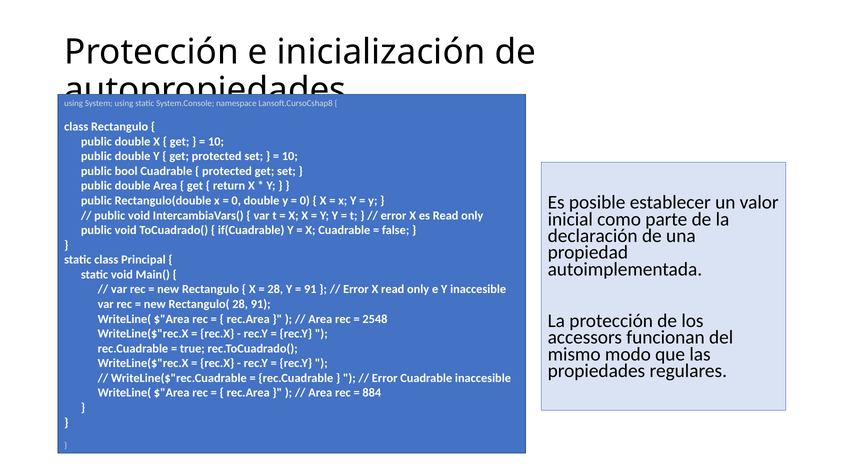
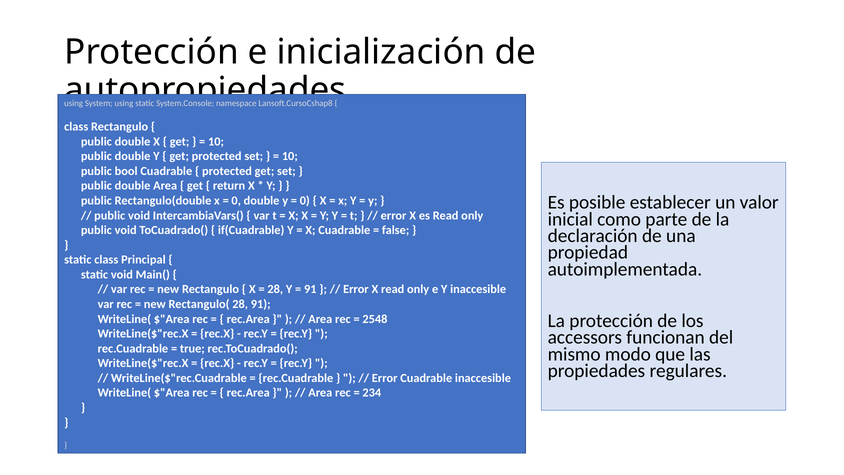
884: 884 -> 234
